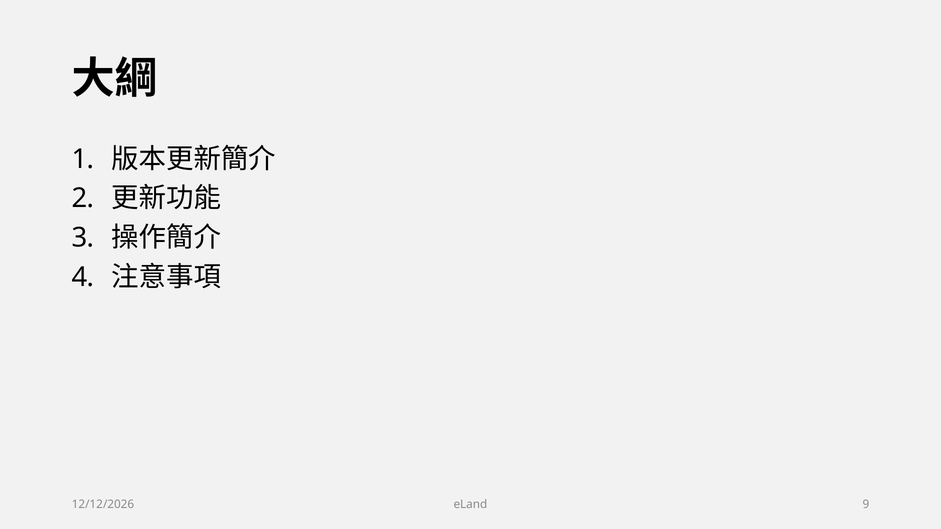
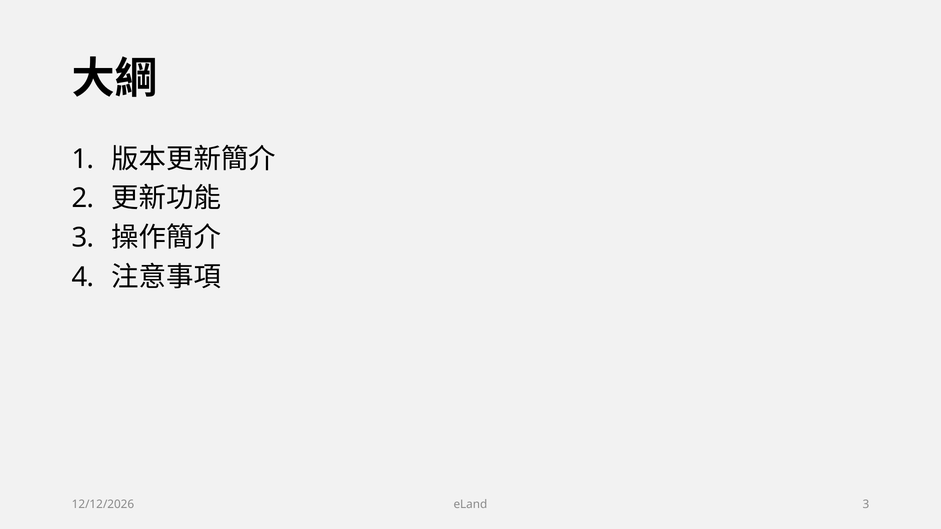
eLand 9: 9 -> 3
